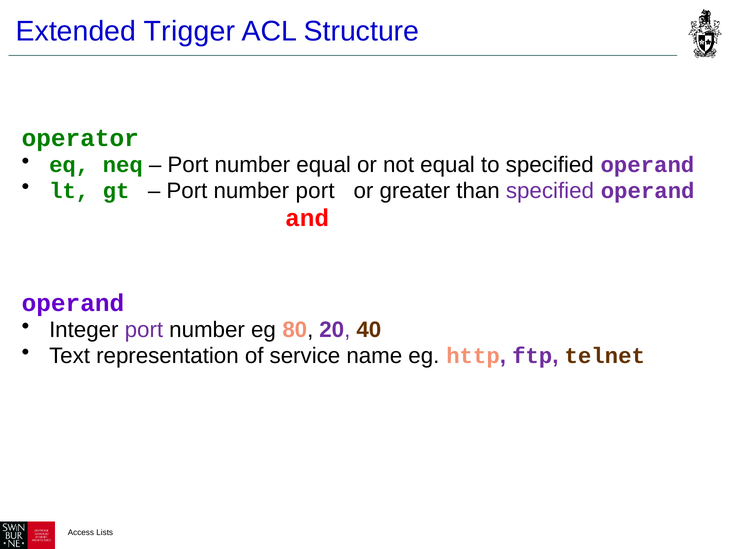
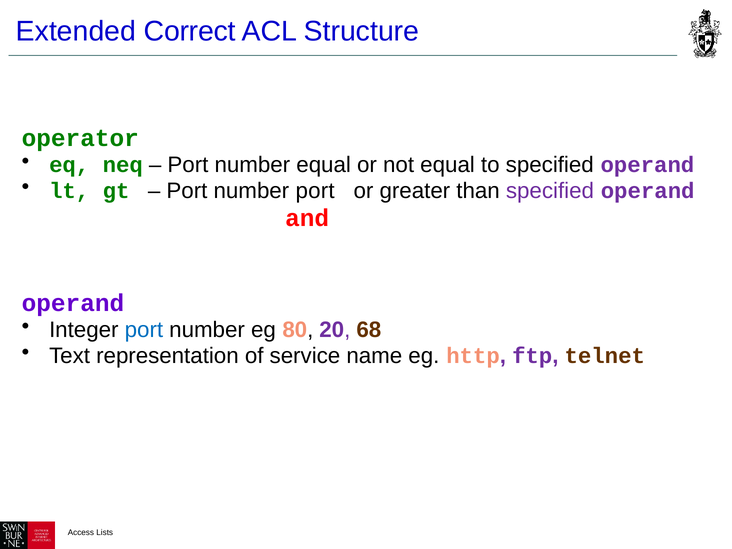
Trigger: Trigger -> Correct
port at (144, 330) colour: purple -> blue
40: 40 -> 68
